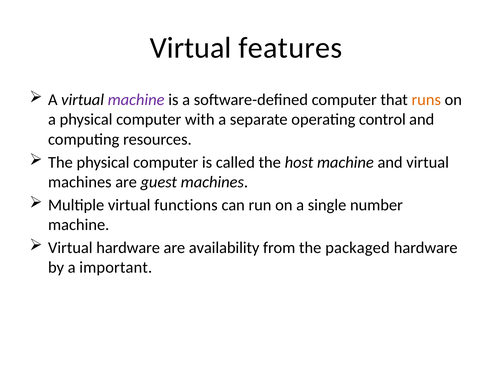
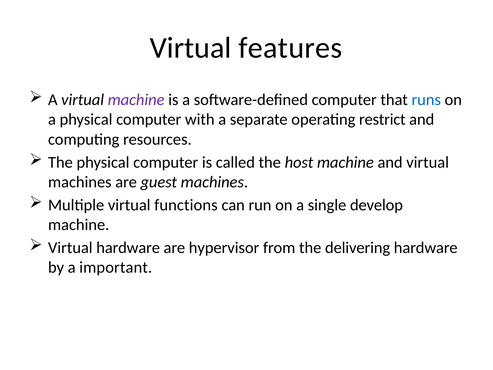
runs colour: orange -> blue
control: control -> restrict
number: number -> develop
availability: availability -> hypervisor
packaged: packaged -> delivering
